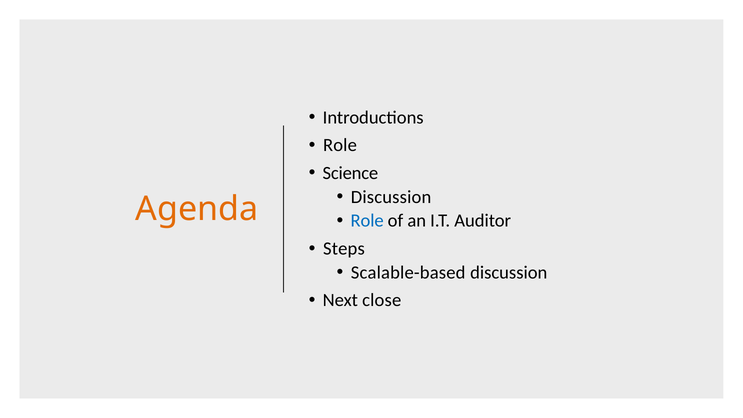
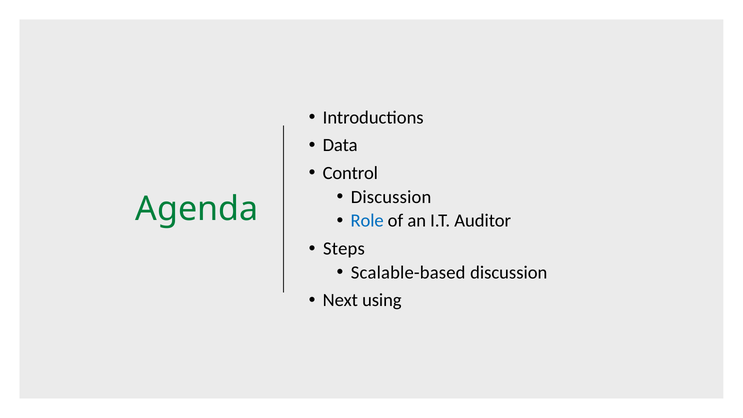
Role at (340, 145): Role -> Data
Science: Science -> Control
Agenda colour: orange -> green
close: close -> using
